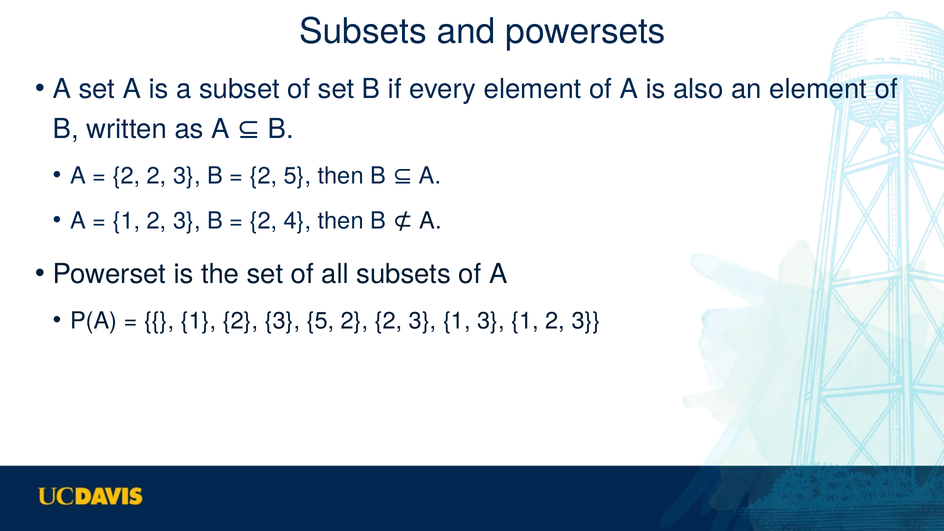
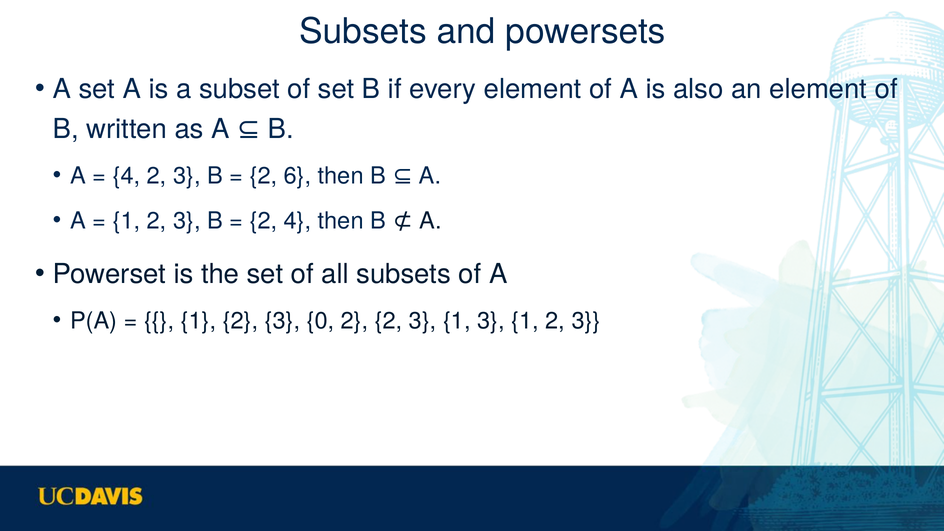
2 at (127, 176): 2 -> 4
2 5: 5 -> 6
3 5: 5 -> 0
